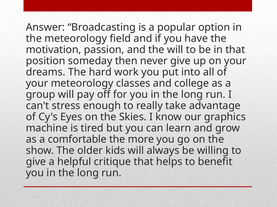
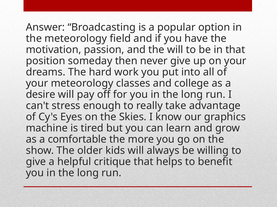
group: group -> desire
